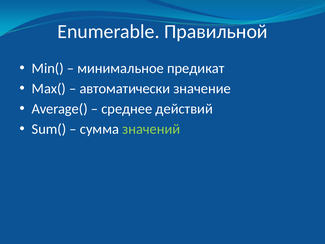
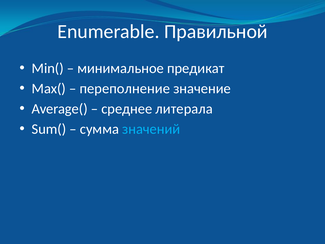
автоматически: автоматически -> переполнение
действий: действий -> литерала
значений colour: light green -> light blue
